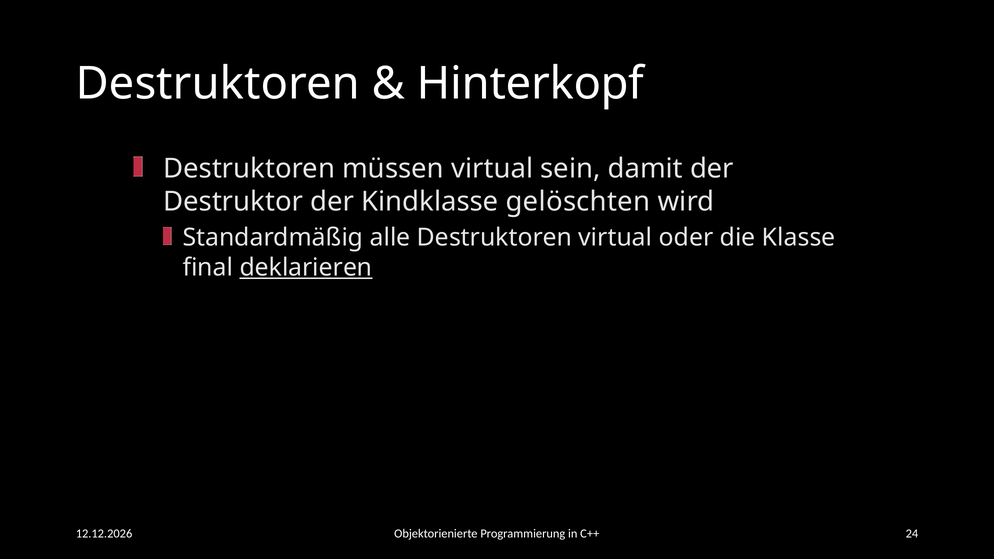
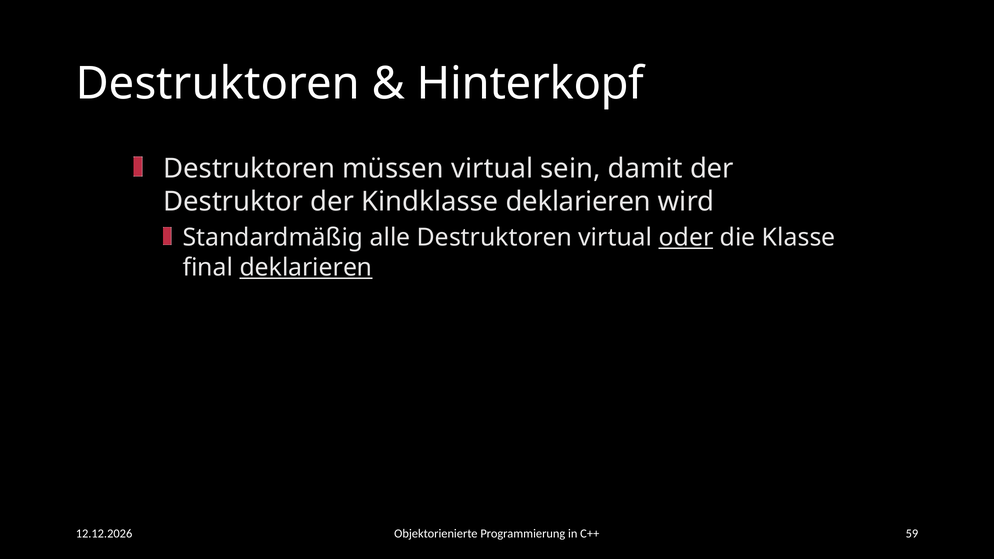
Kindklasse gelöschten: gelöschten -> deklarieren
oder underline: none -> present
24: 24 -> 59
